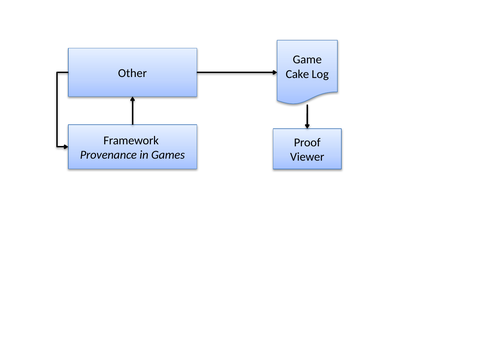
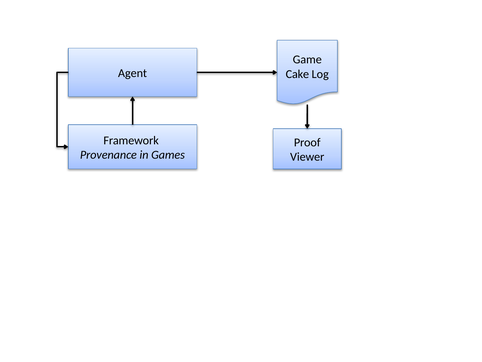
Other: Other -> Agent
